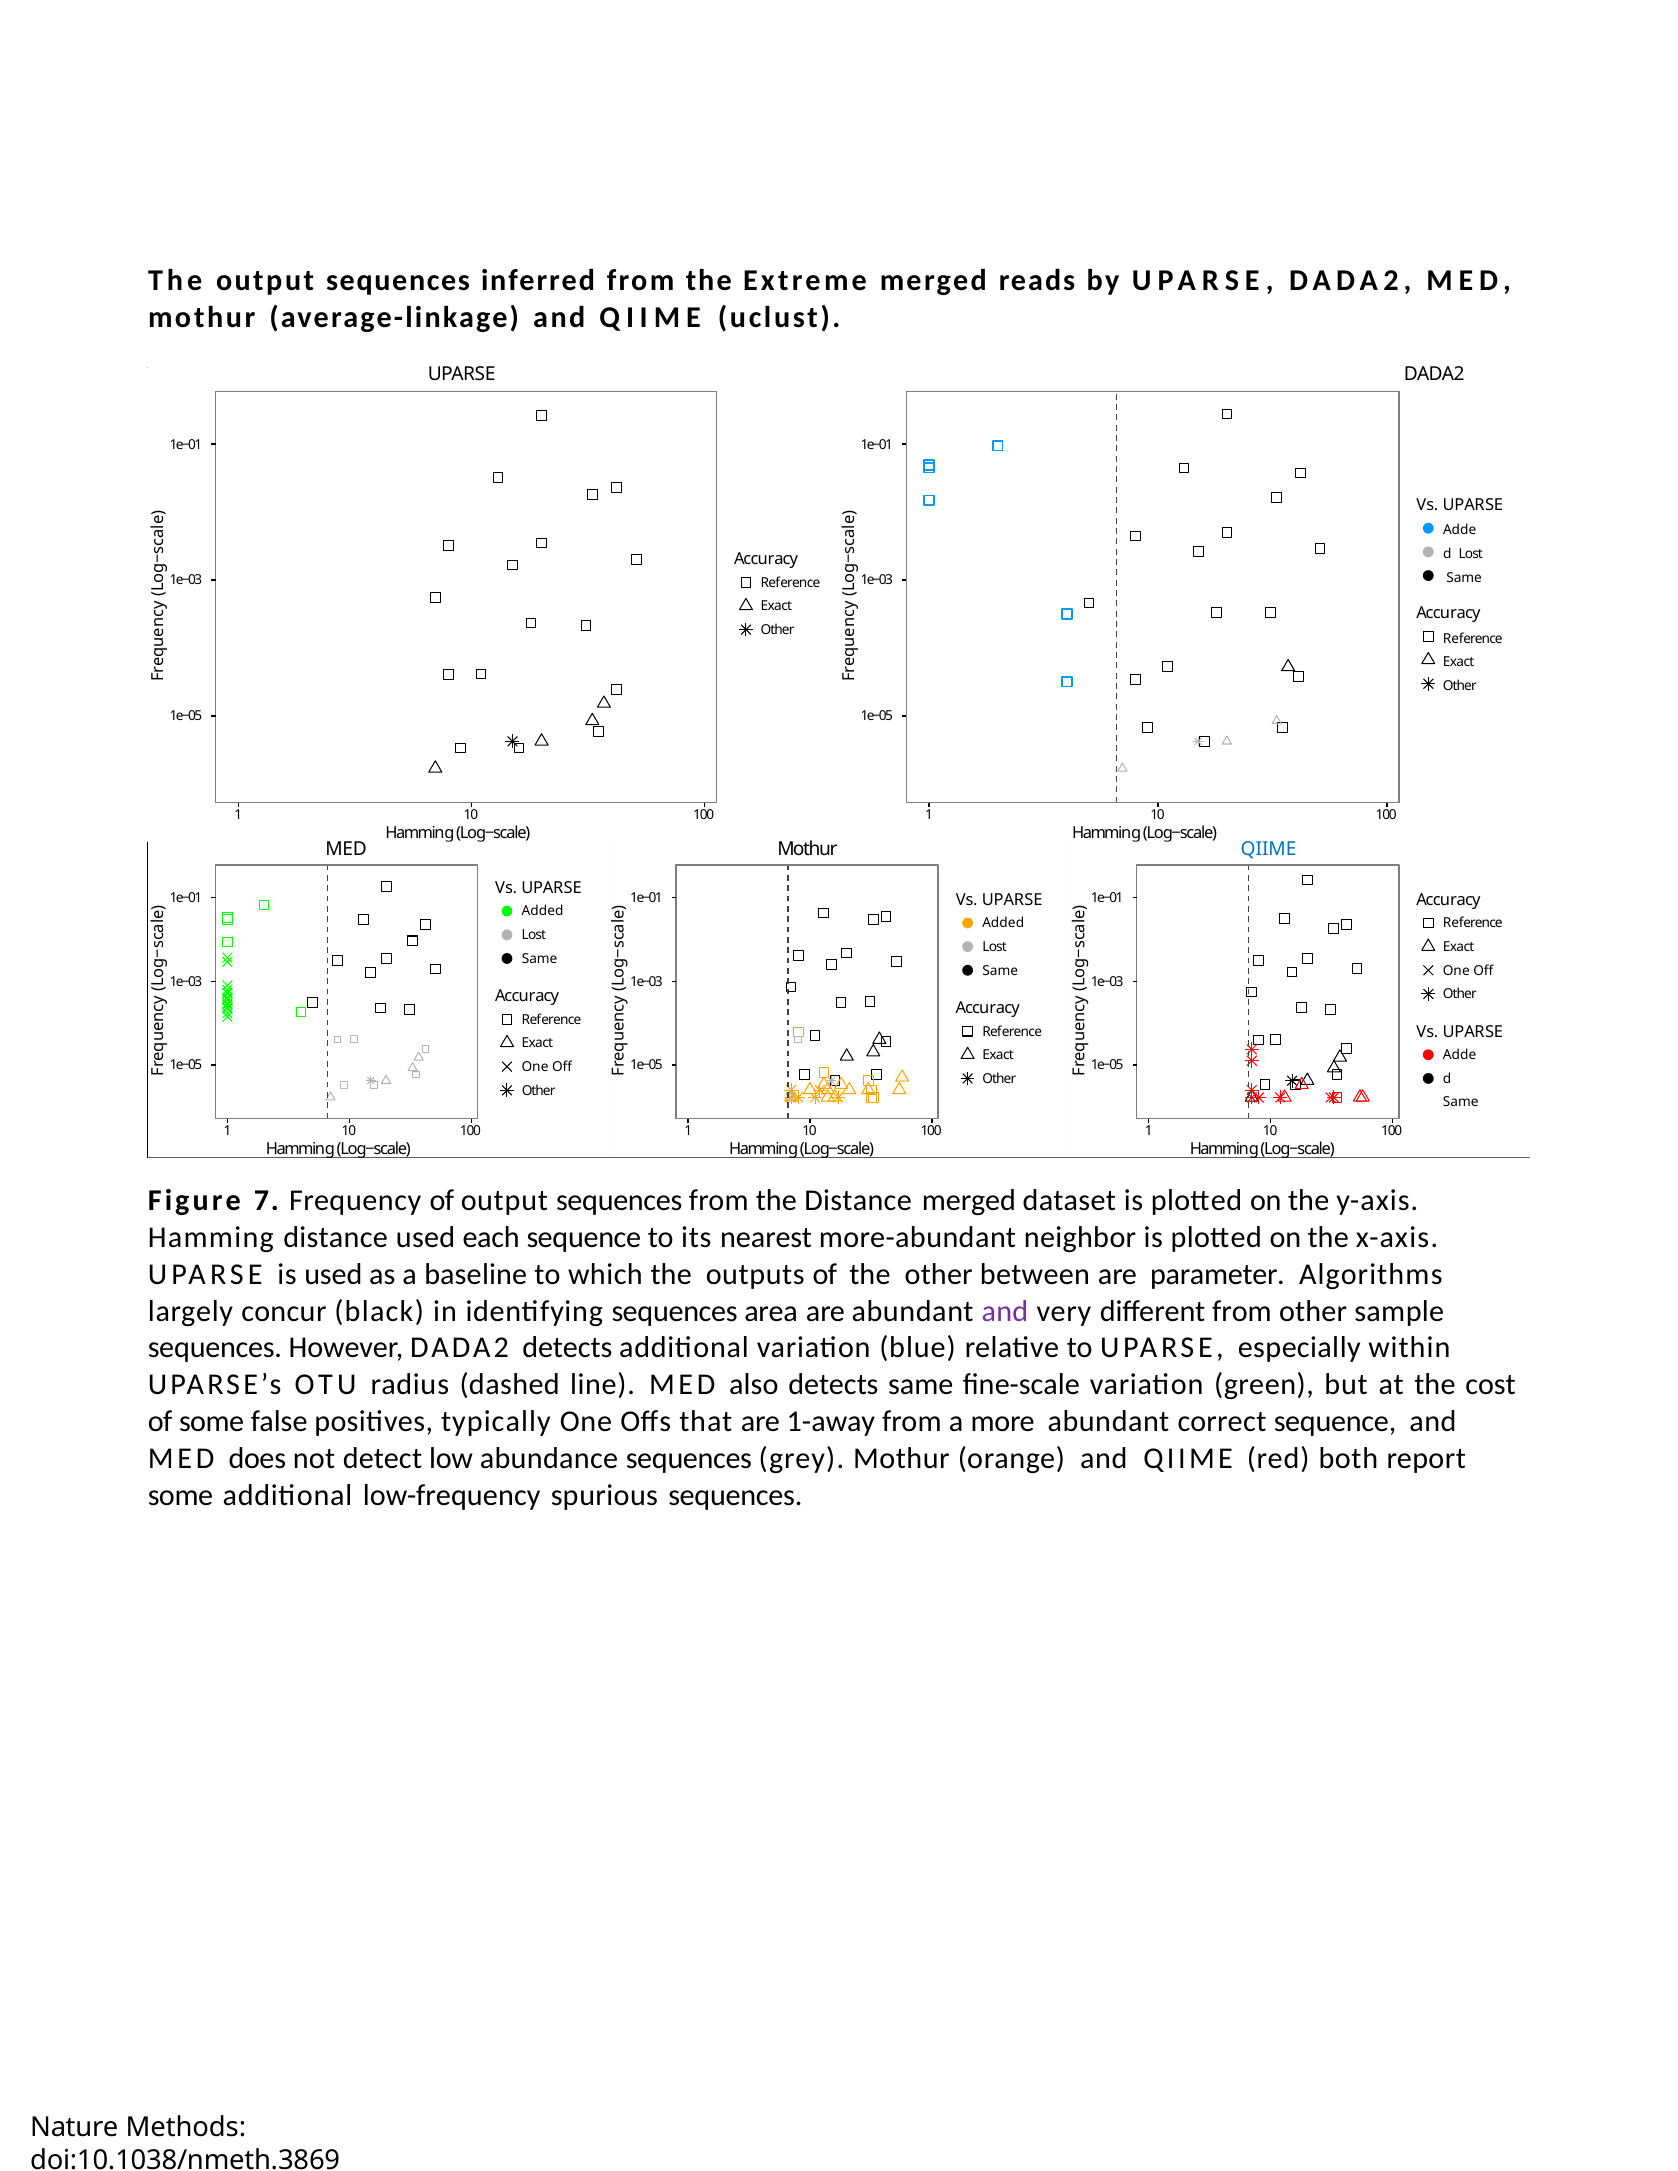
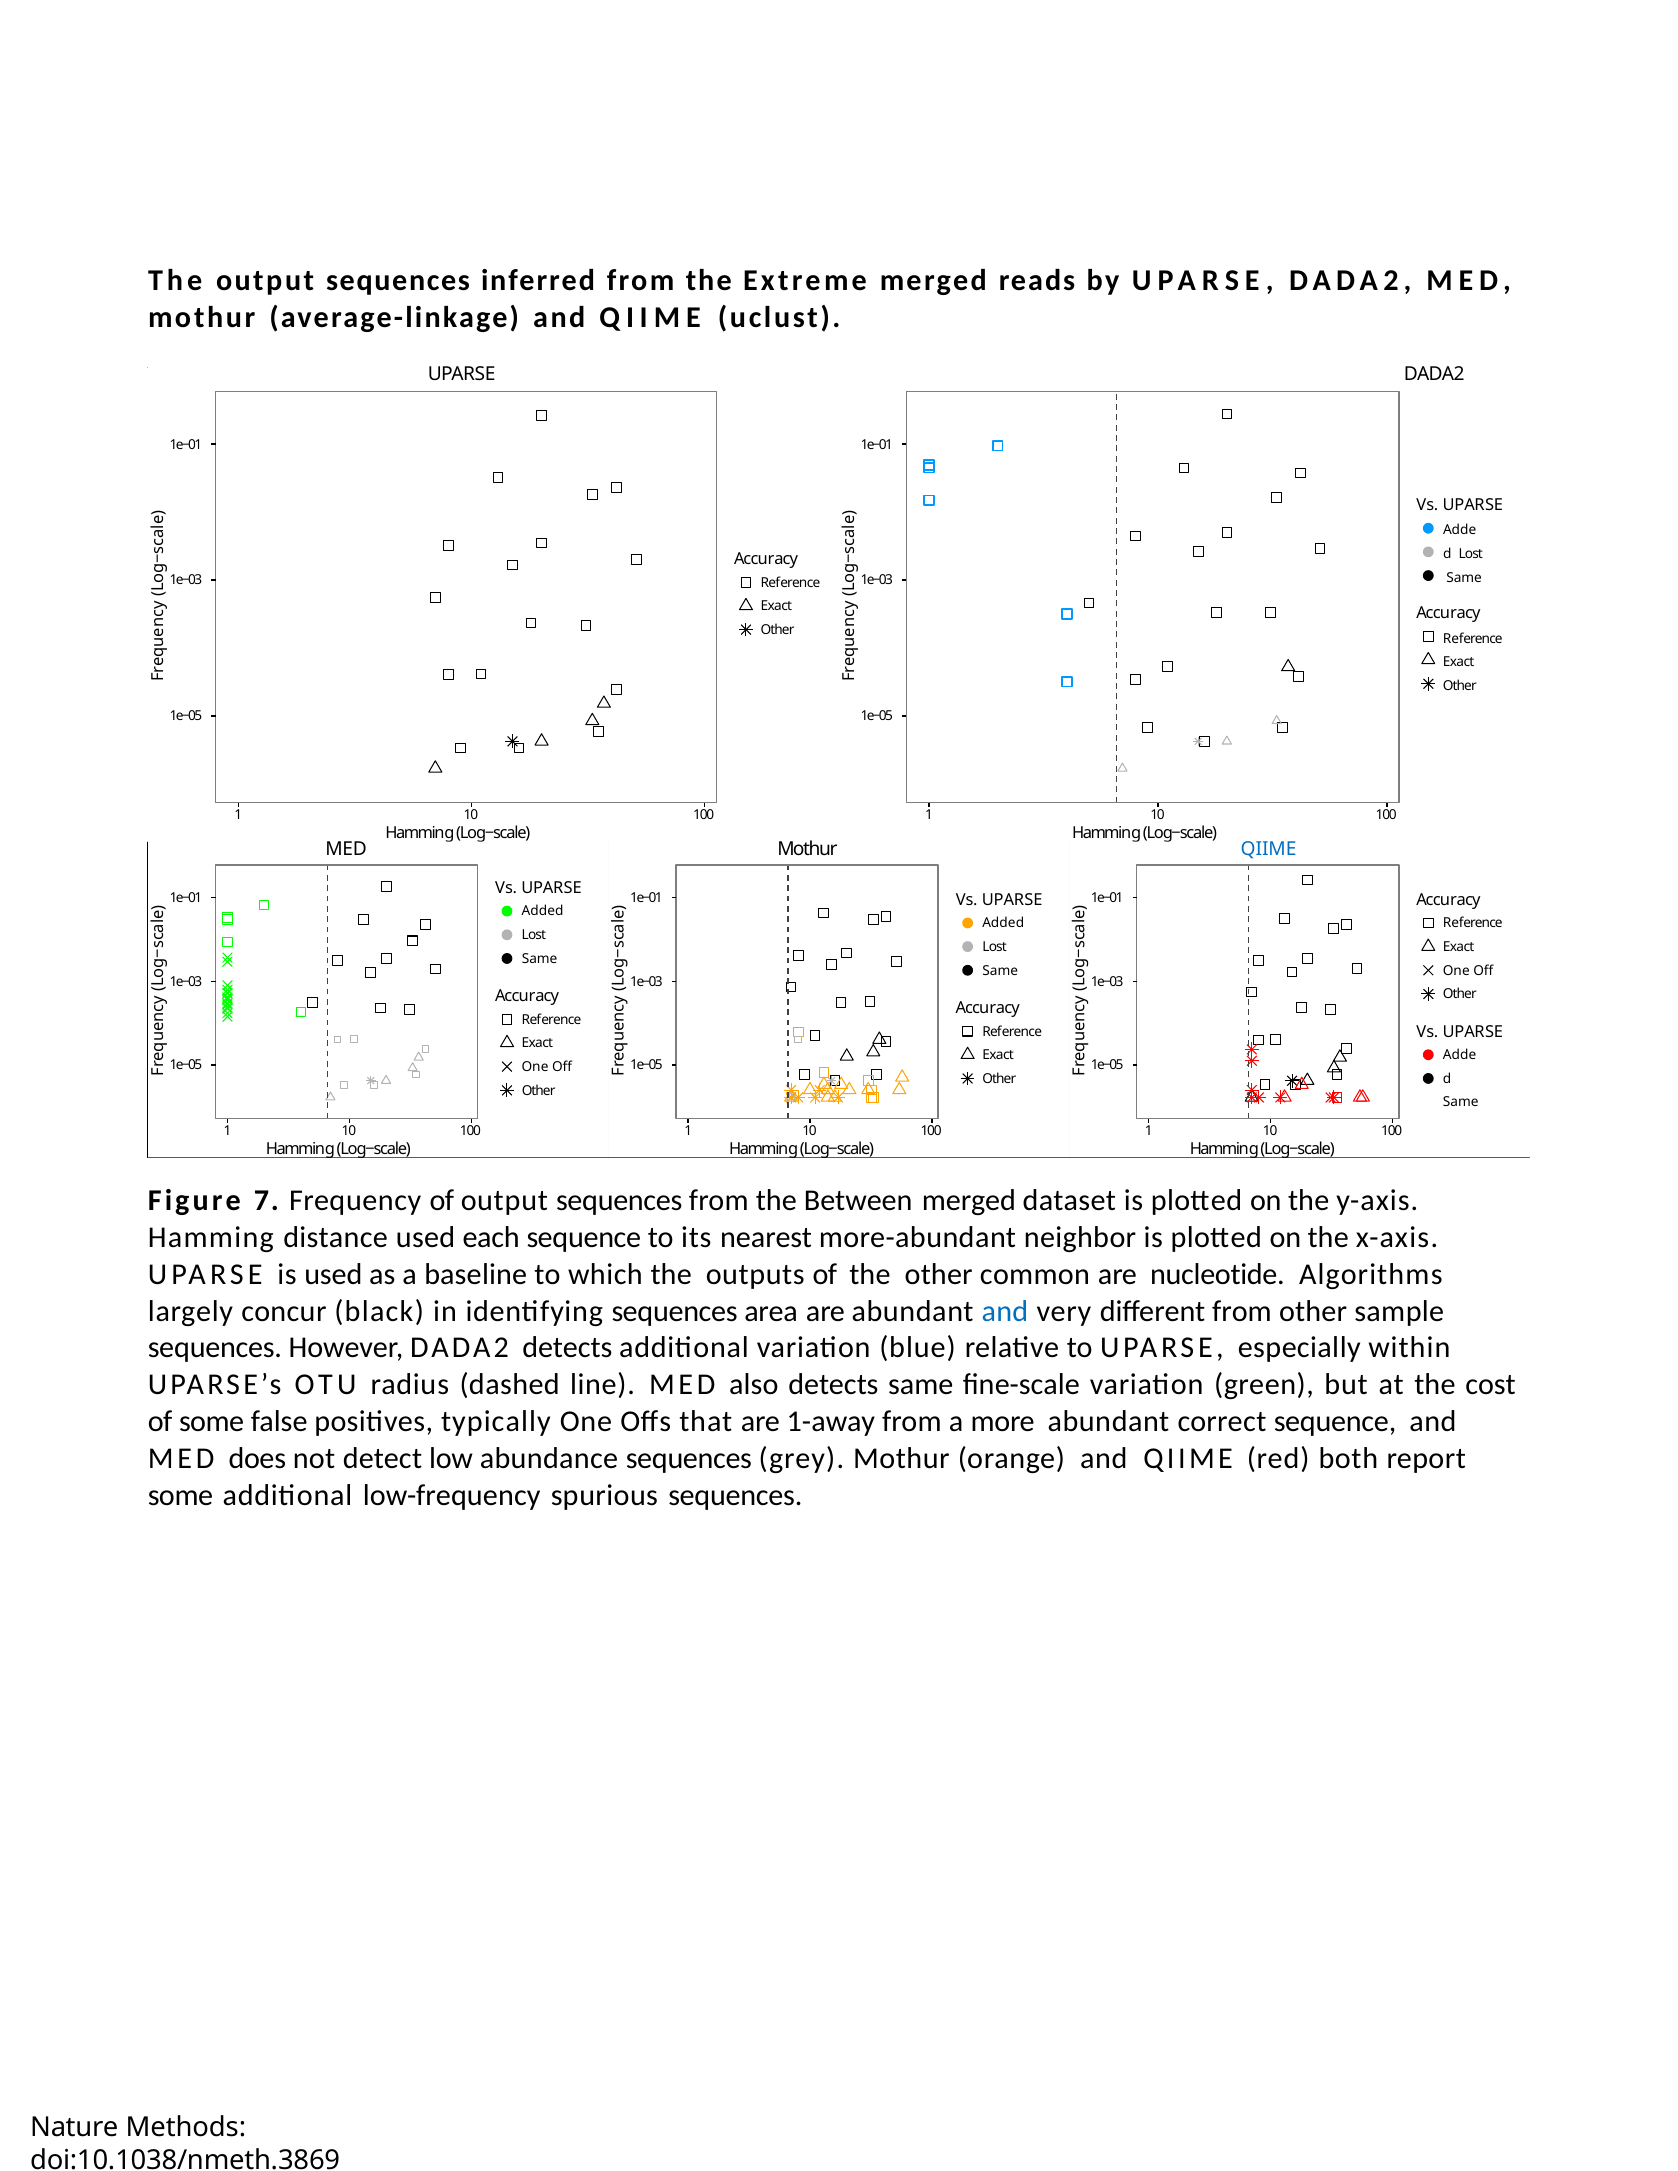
the Distance: Distance -> Between
between: between -> common
parameter: parameter -> nucleotide
and at (1005, 1311) colour: purple -> blue
